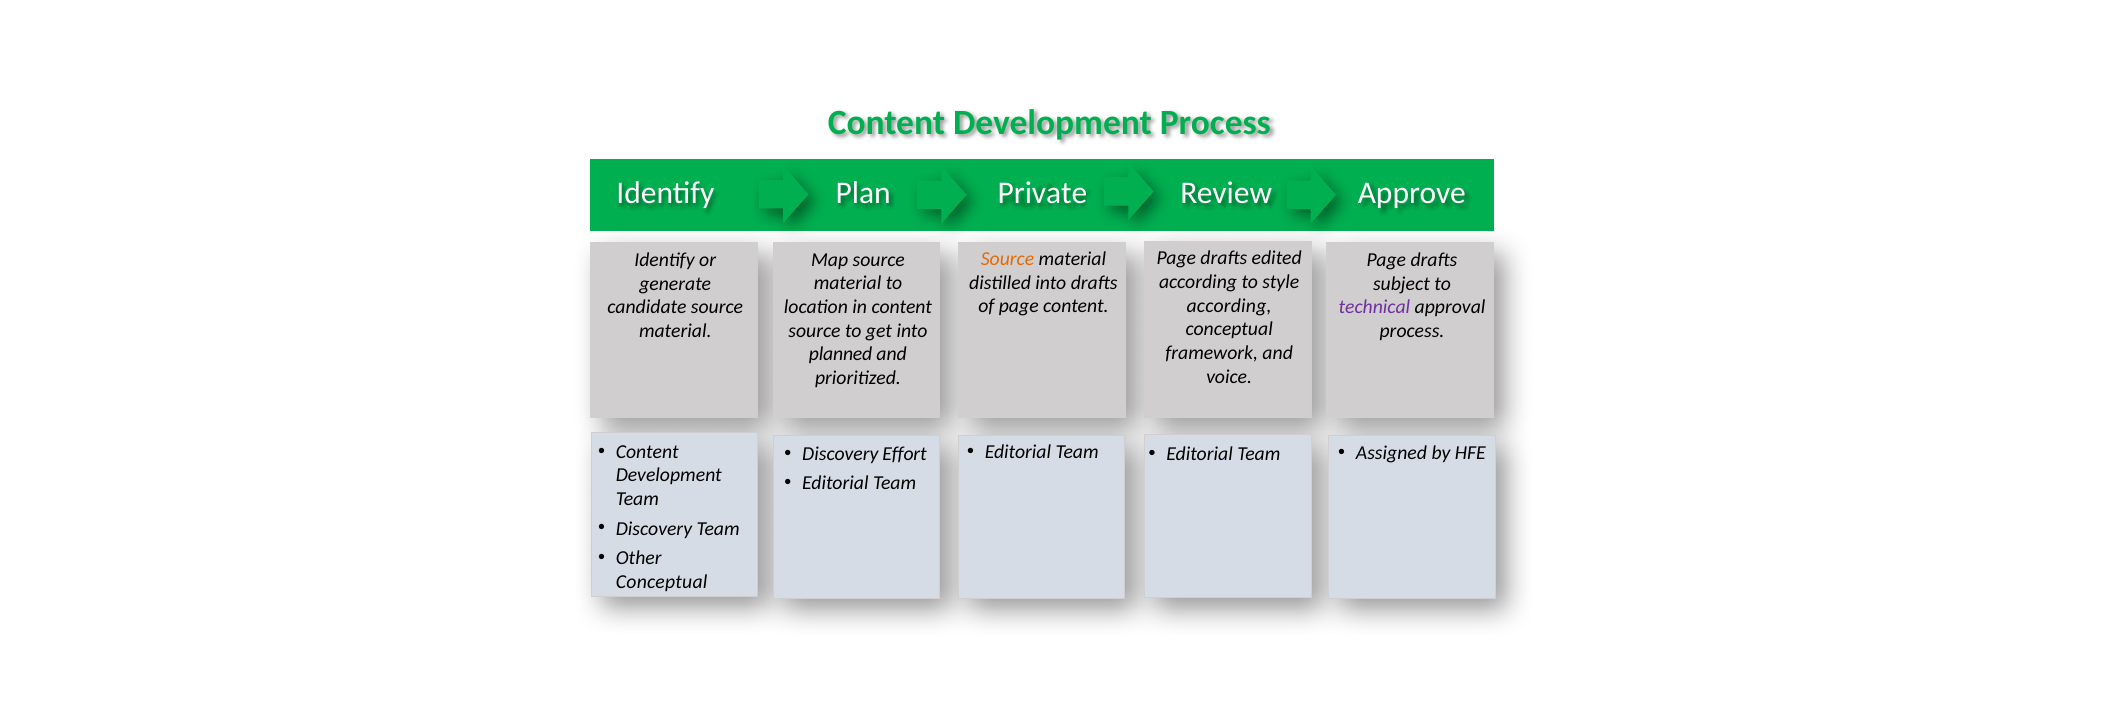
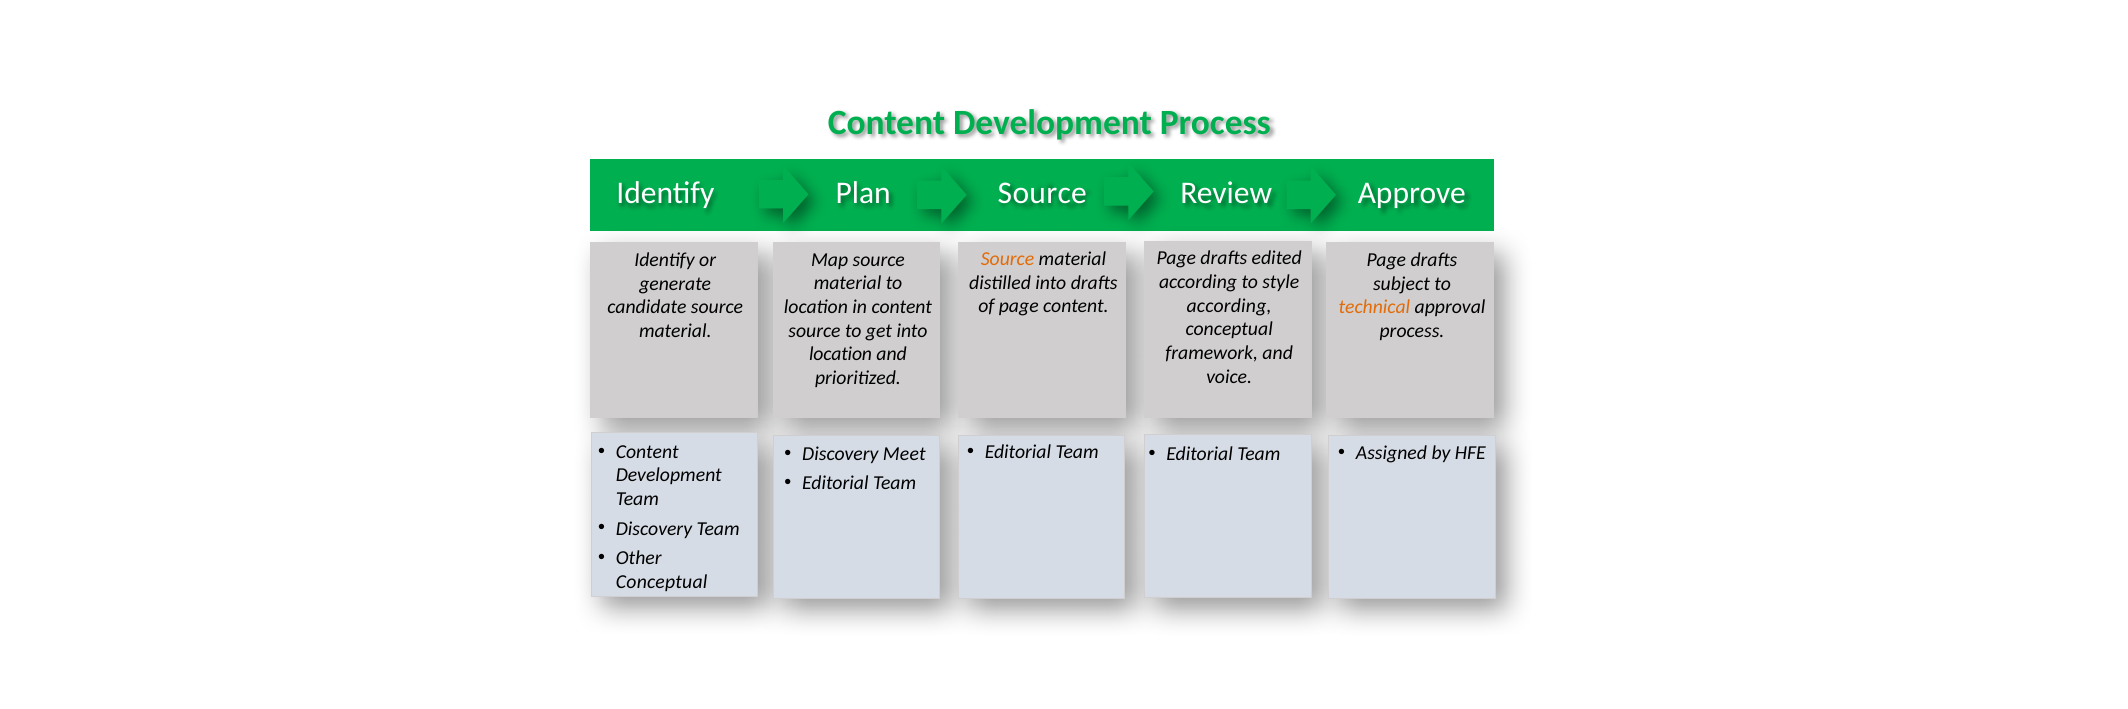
Plan Private: Private -> Source
technical colour: purple -> orange
planned at (841, 354): planned -> location
Effort: Effort -> Meet
